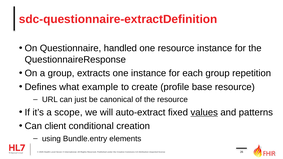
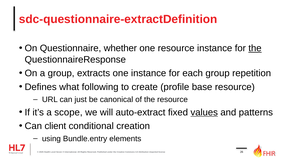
handled: handled -> whether
the at (255, 48) underline: none -> present
example: example -> following
